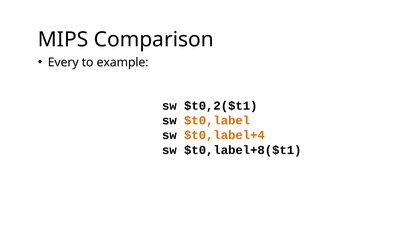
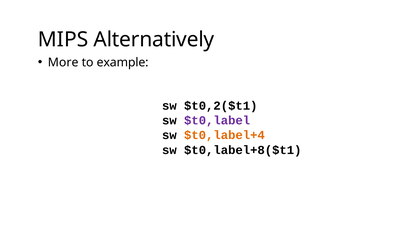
Comparison: Comparison -> Alternatively
Every: Every -> More
$t0,label colour: orange -> purple
